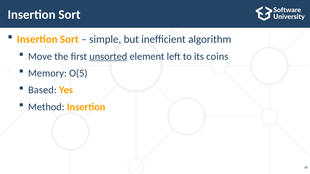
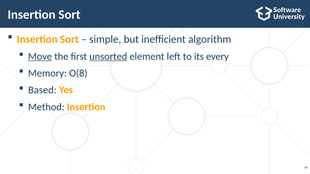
Move underline: none -> present
coins: coins -> every
O(5: O(5 -> O(8
